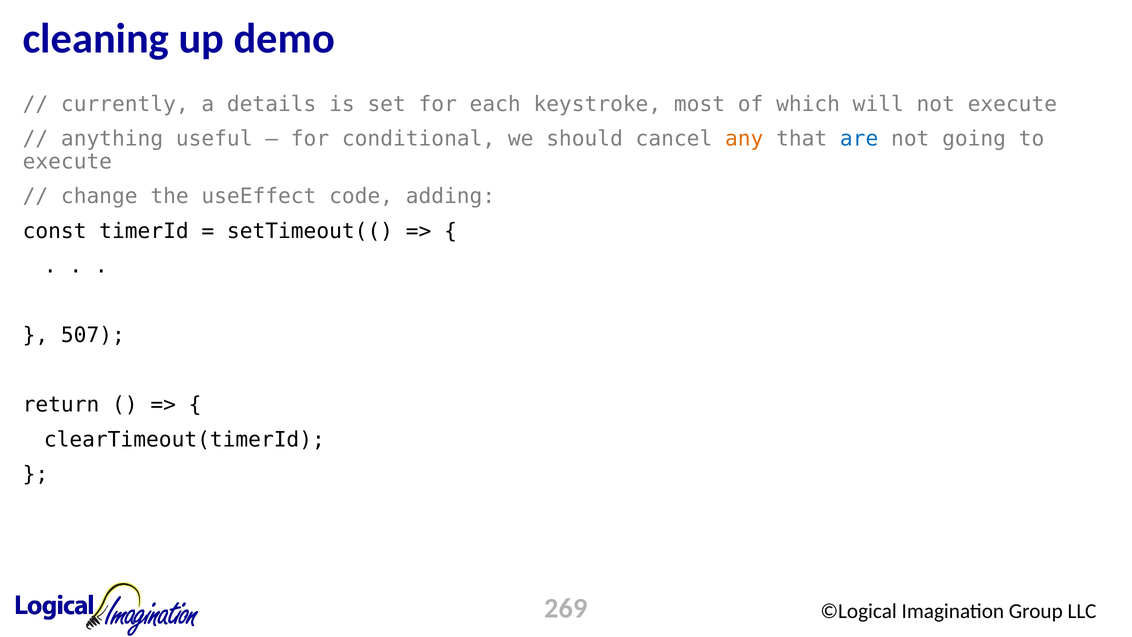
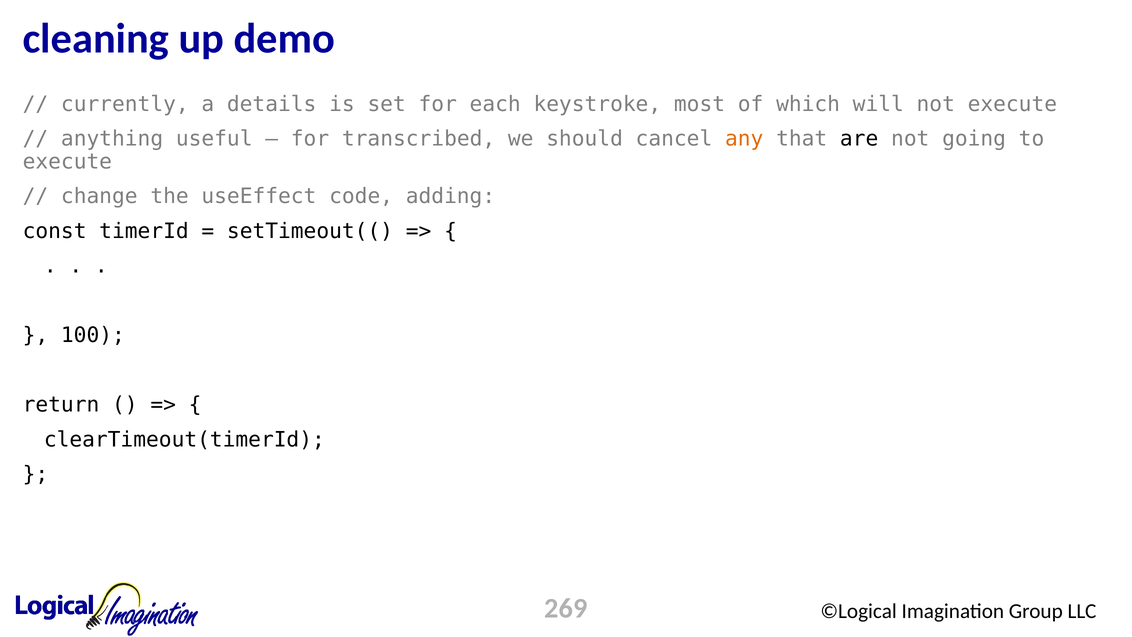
conditional: conditional -> transcribed
are colour: blue -> black
507: 507 -> 100
